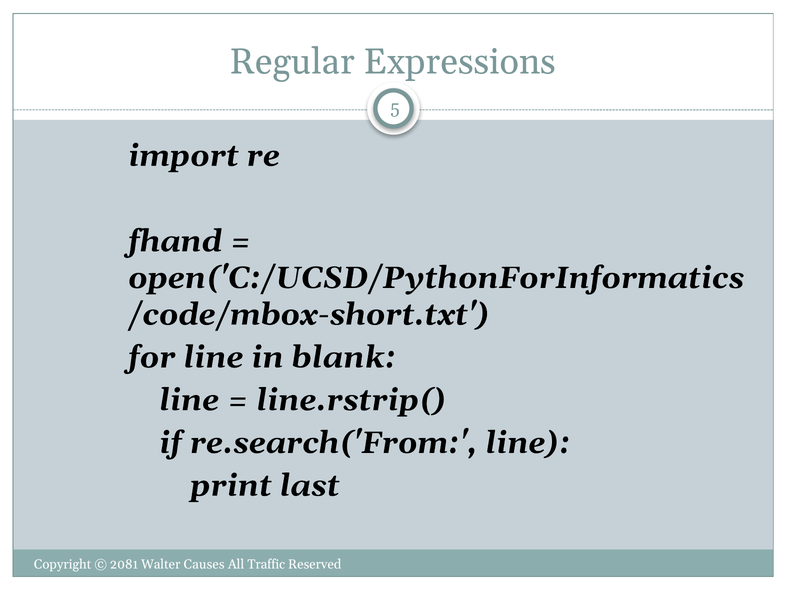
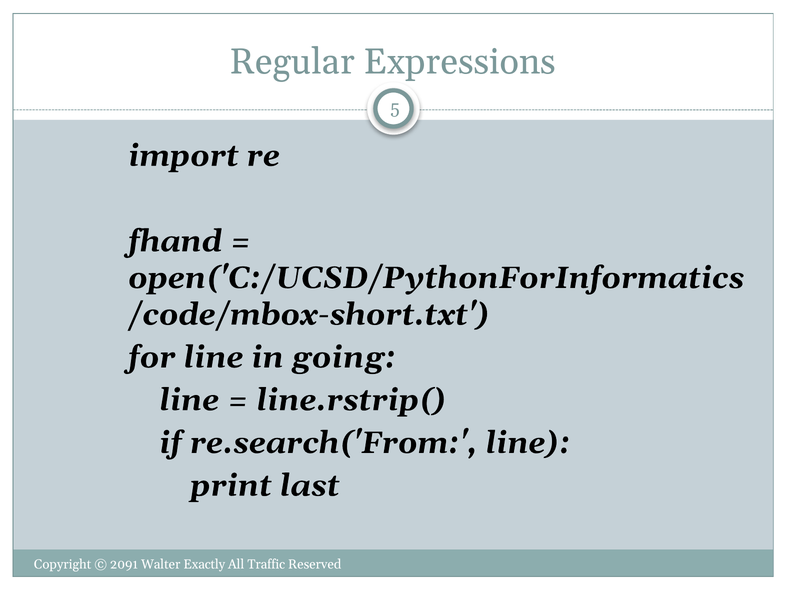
blank: blank -> going
2081: 2081 -> 2091
Causes: Causes -> Exactly
